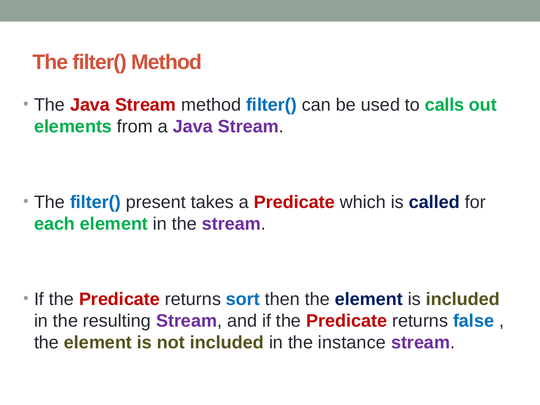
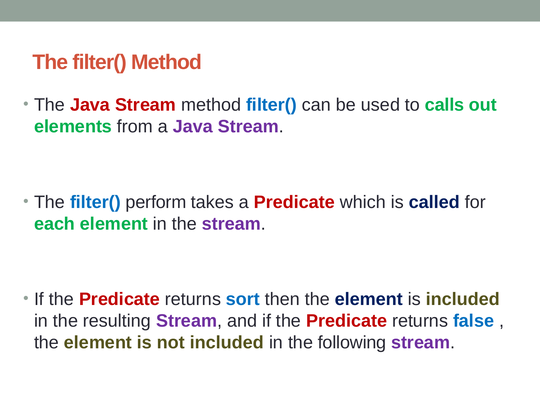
present: present -> perform
instance: instance -> following
